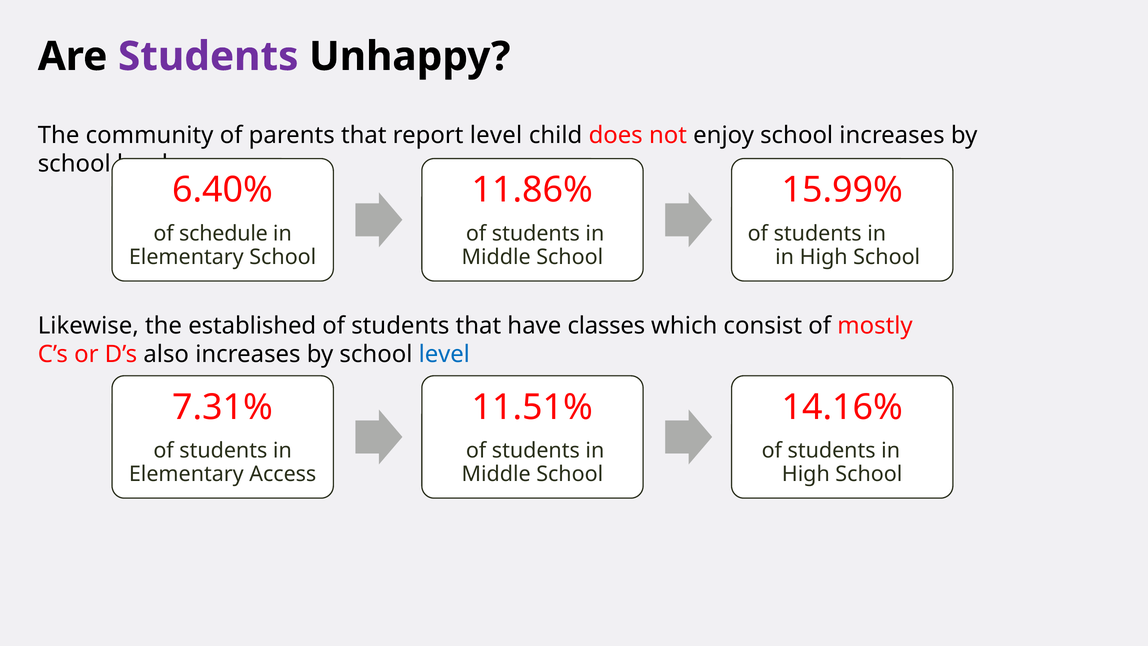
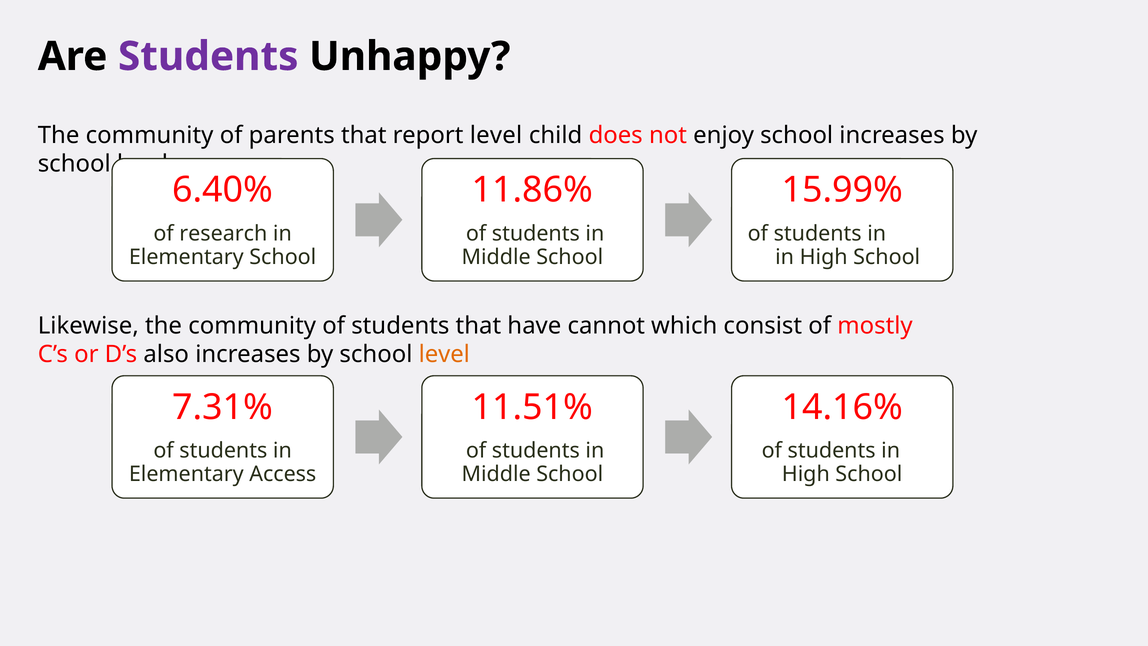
schedule: schedule -> research
Likewise the established: established -> community
classes: classes -> cannot
level at (444, 354) colour: blue -> orange
